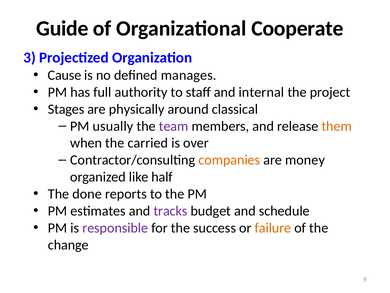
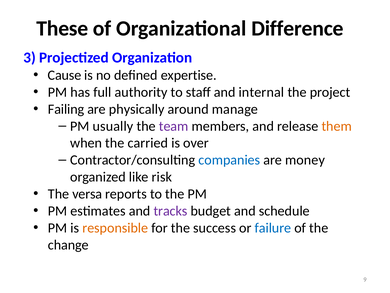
Guide: Guide -> These
Cooperate: Cooperate -> Difference
manages: manages -> expertise
Stages: Stages -> Failing
classical: classical -> manage
companies colour: orange -> blue
half: half -> risk
done: done -> versa
responsible colour: purple -> orange
failure colour: orange -> blue
